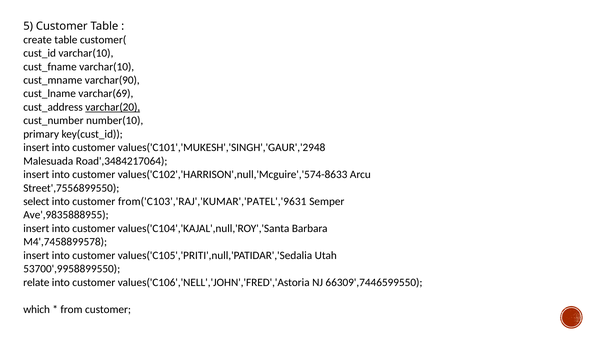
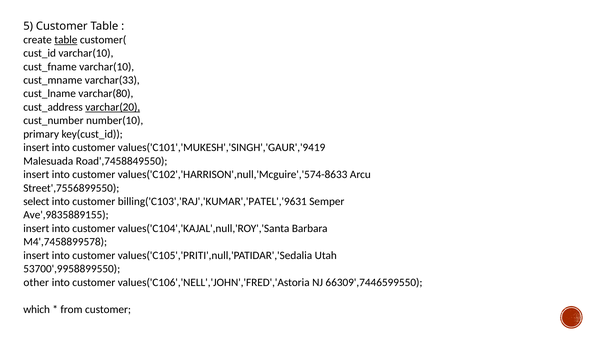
table at (66, 40) underline: none -> present
varchar(90: varchar(90 -> varchar(33
varchar(69: varchar(69 -> varchar(80
values('C101','MUKESH','SINGH','GAUR','2948: values('C101','MUKESH','SINGH','GAUR','2948 -> values('C101','MUKESH','SINGH','GAUR','9419
Road',3484217064: Road',3484217064 -> Road',7458849550
from('C103','RAJ','KUMAR','PATEL','9631: from('C103','RAJ','KUMAR','PATEL','9631 -> billing('C103','RAJ','KUMAR','PATEL','9631
Ave',9835888955: Ave',9835888955 -> Ave',9835889155
relate: relate -> other
